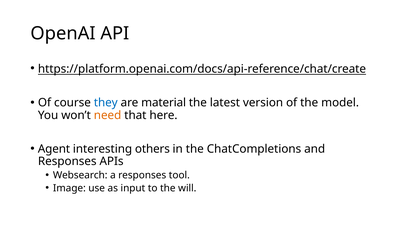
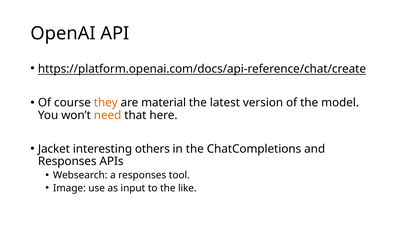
they colour: blue -> orange
Agent: Agent -> Jacket
will: will -> like
